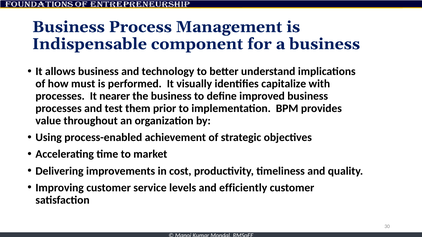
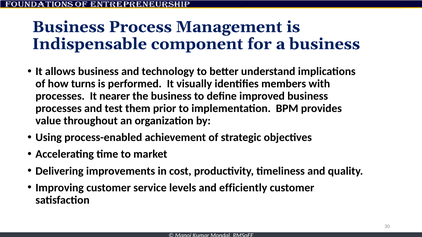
must: must -> turns
capitalize: capitalize -> members
